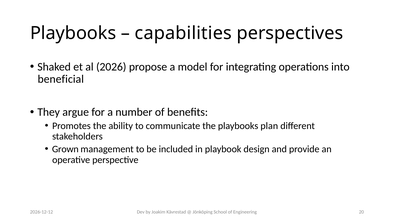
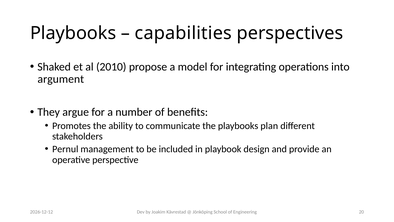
2026: 2026 -> 2010
beneficial: beneficial -> argument
Grown: Grown -> Pernul
